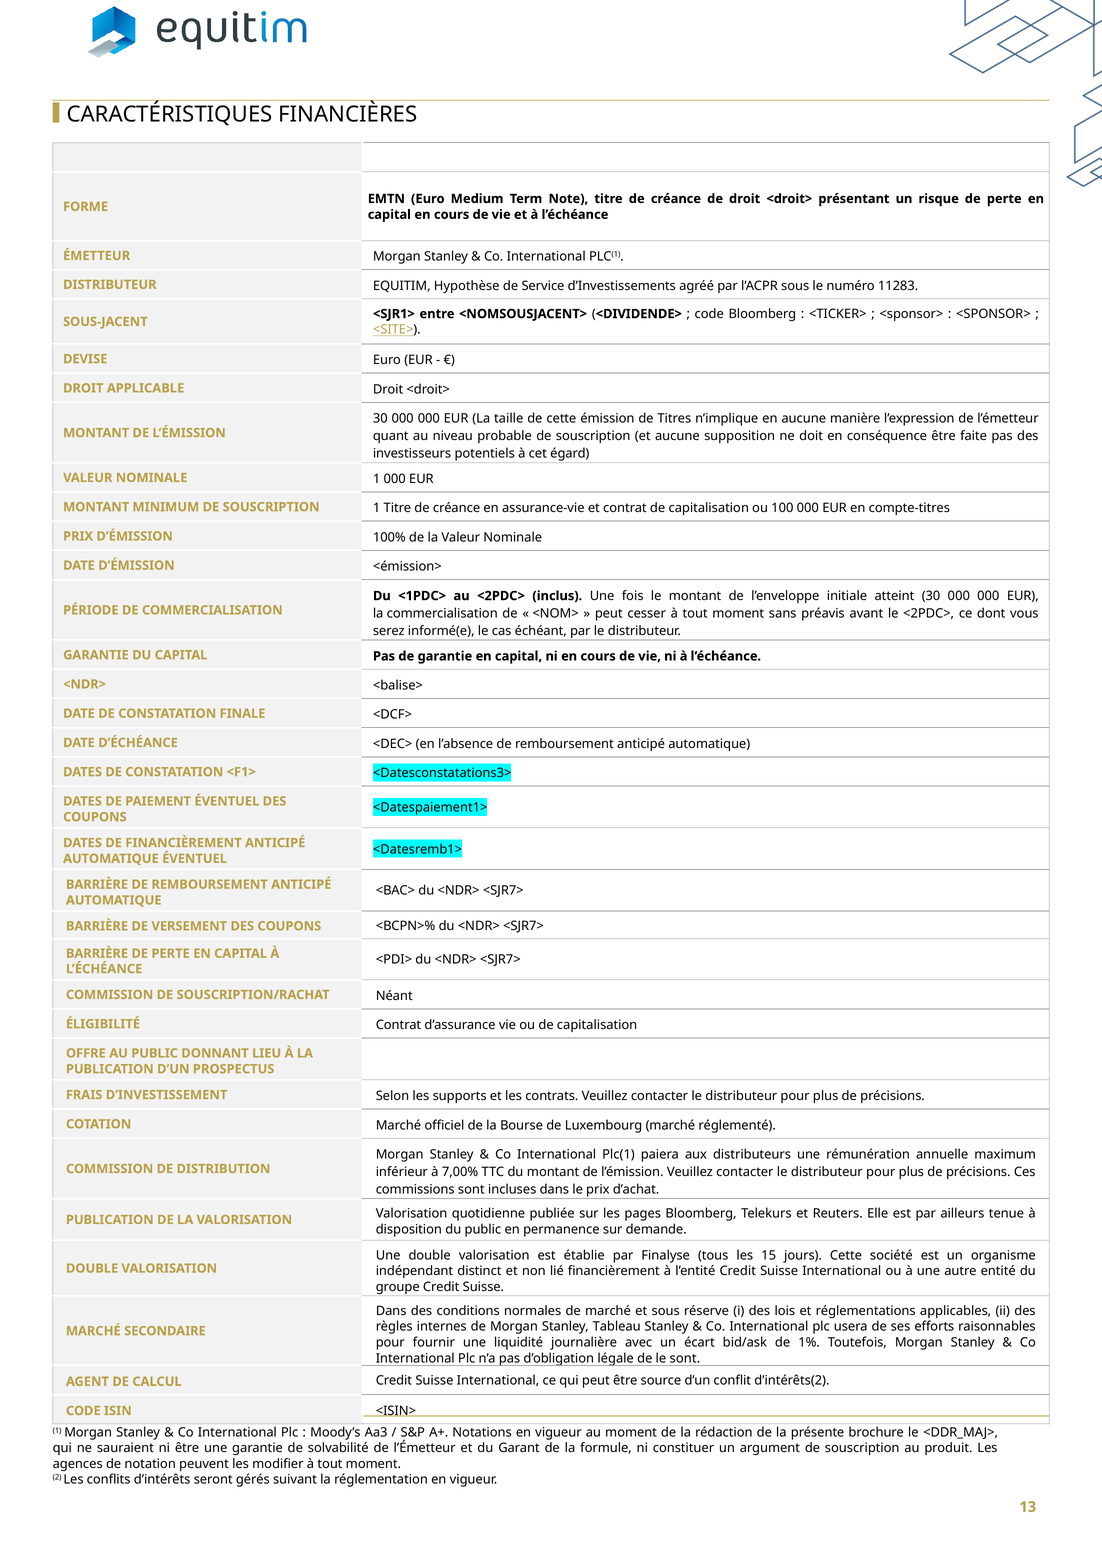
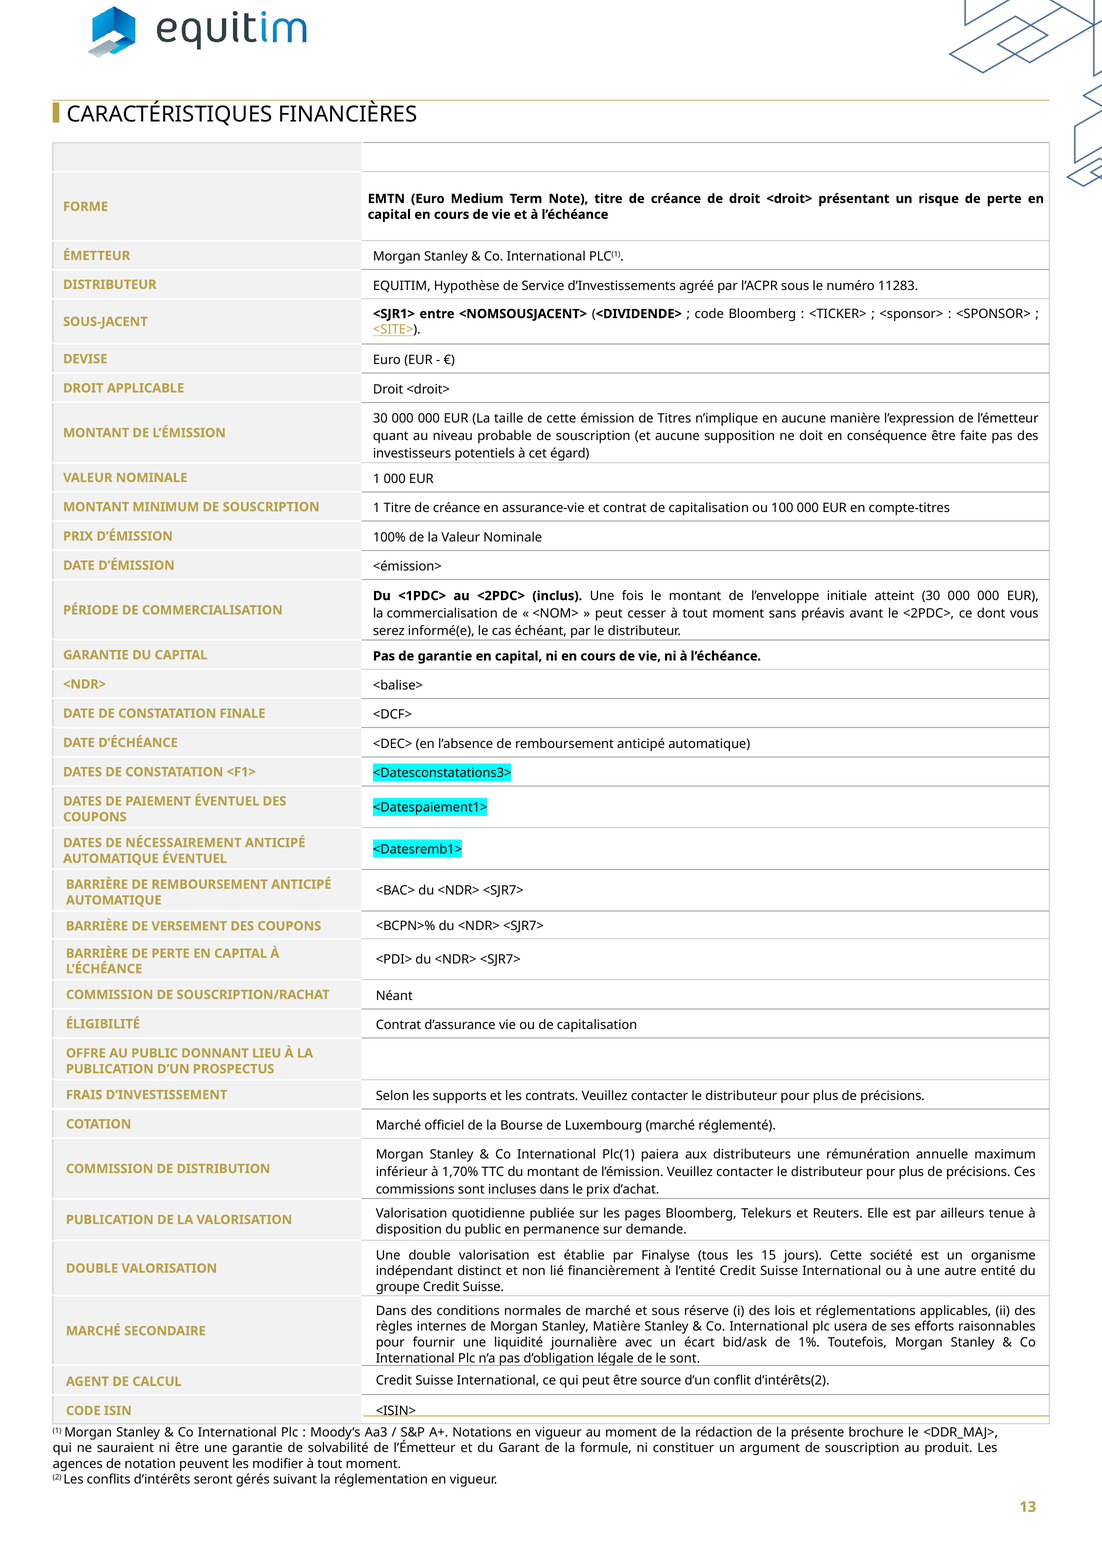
DE FINANCIÈREMENT: FINANCIÈREMENT -> NÉCESSAIREMENT
7,00%: 7,00% -> 1,70%
Tableau: Tableau -> Matière
